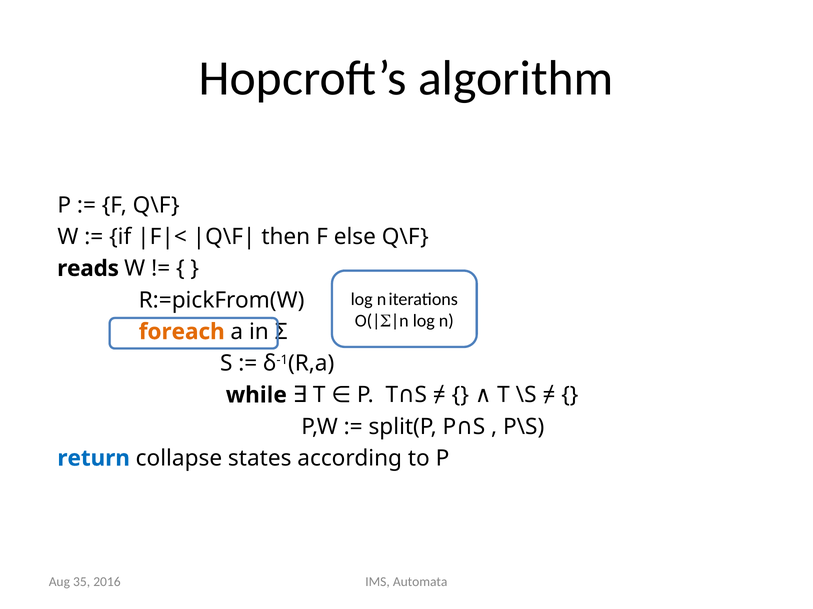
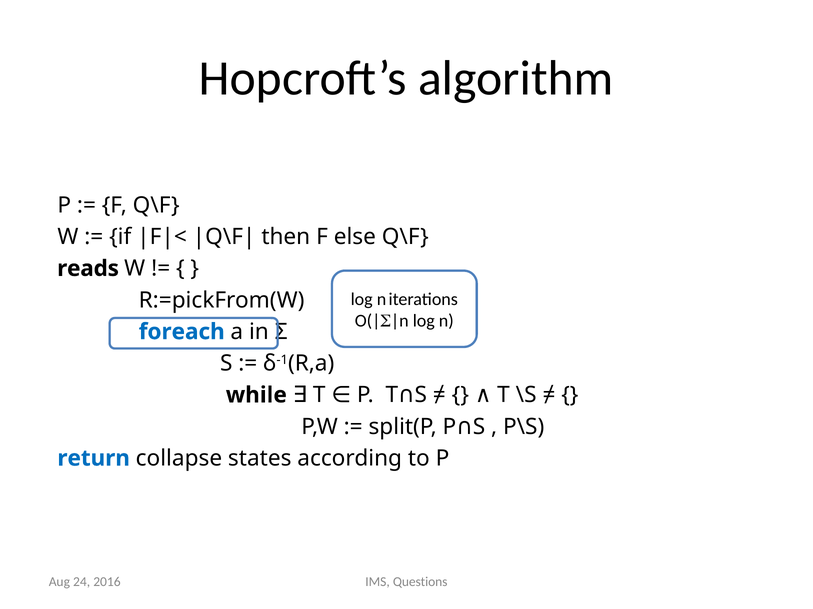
foreach colour: orange -> blue
35: 35 -> 24
Automata: Automata -> Questions
